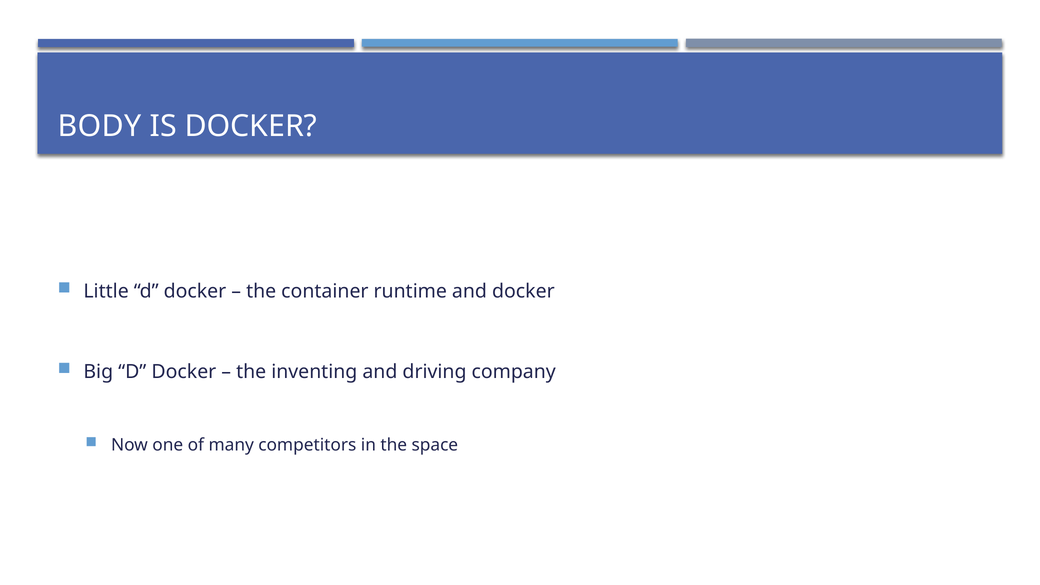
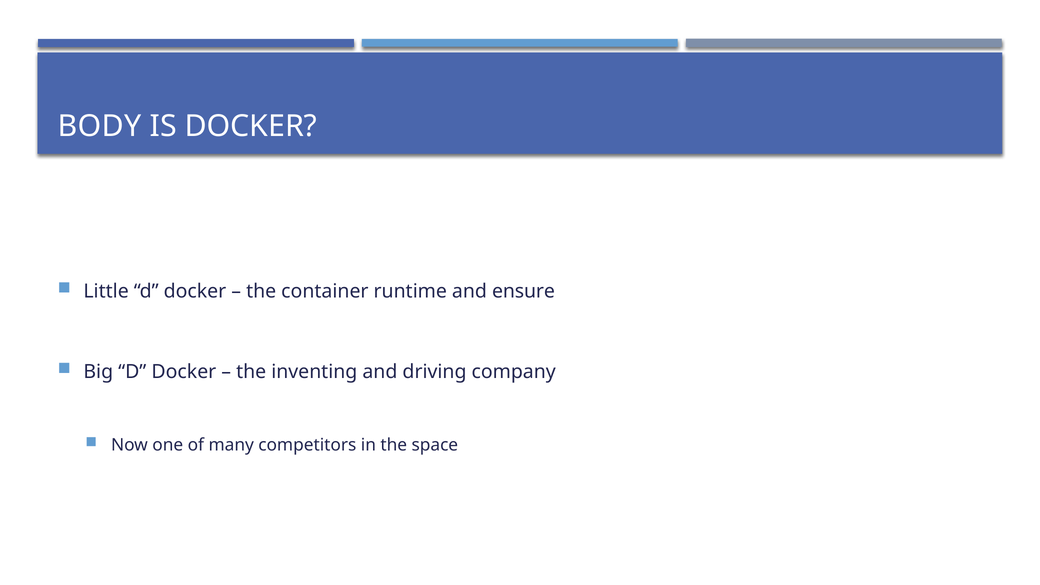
and docker: docker -> ensure
